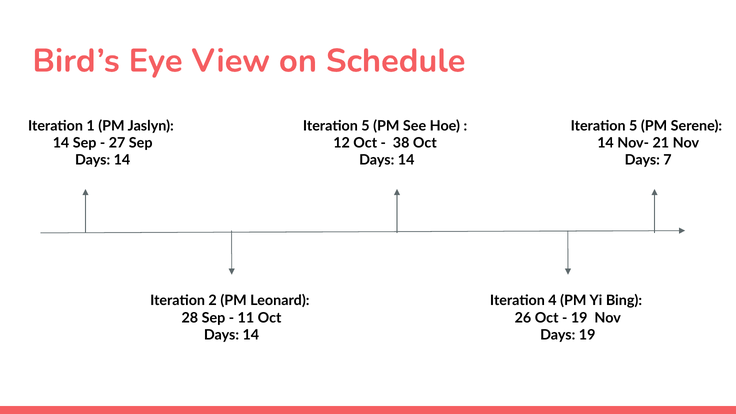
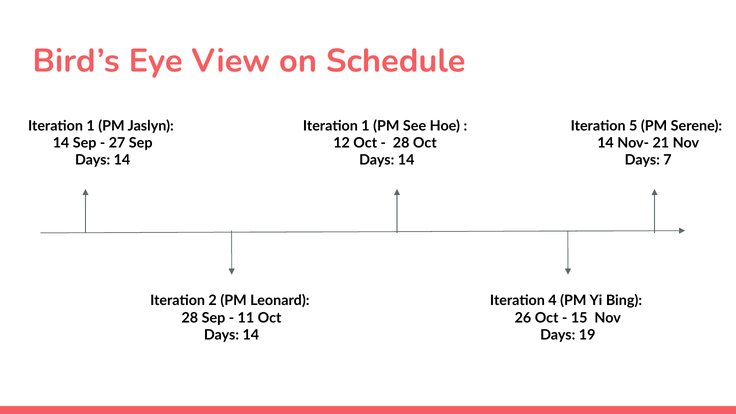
5 at (365, 126): 5 -> 1
38 at (401, 143): 38 -> 28
19 at (579, 318): 19 -> 15
